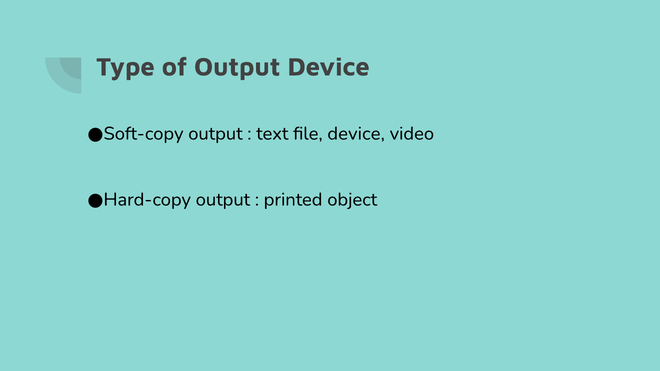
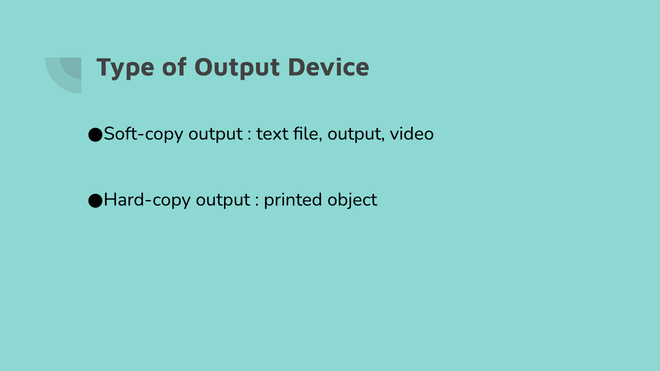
file device: device -> output
